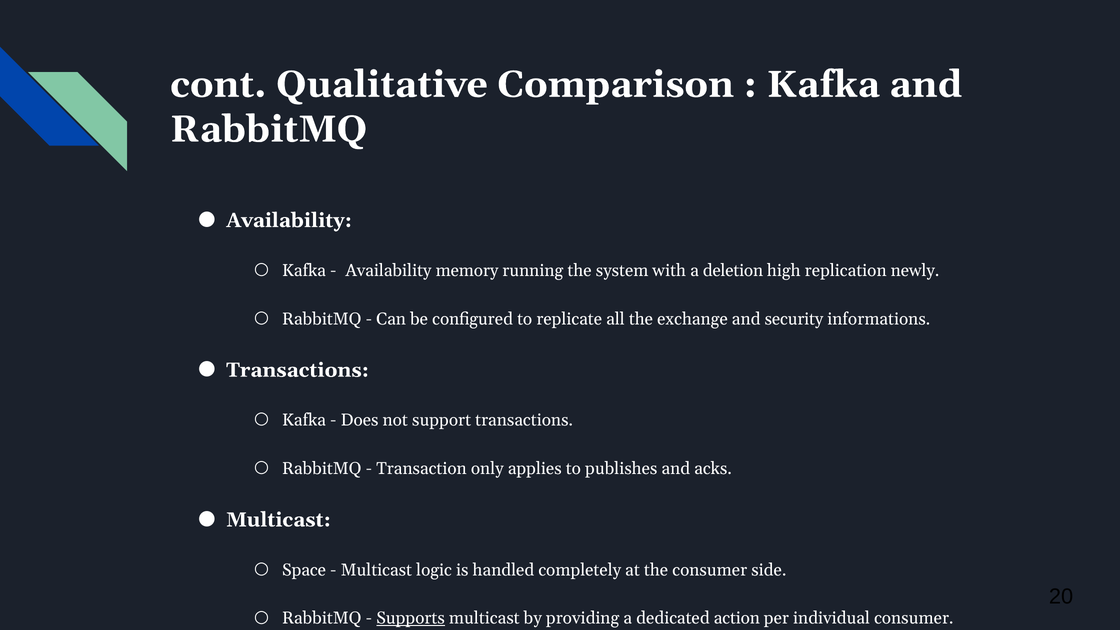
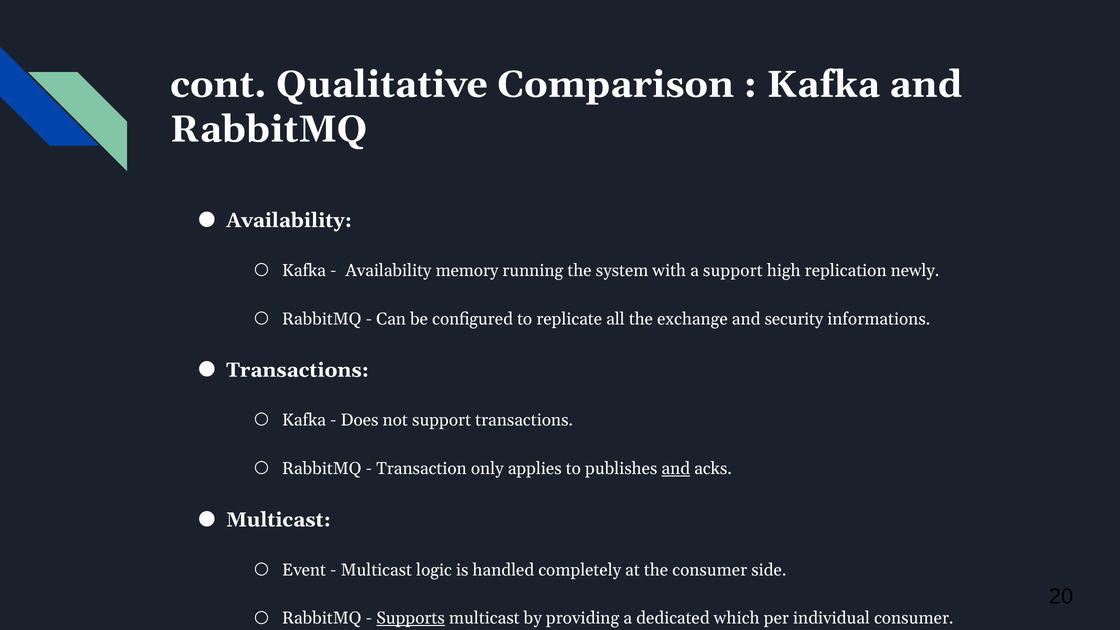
a deletion: deletion -> support
and at (676, 469) underline: none -> present
Space: Space -> Event
action: action -> which
